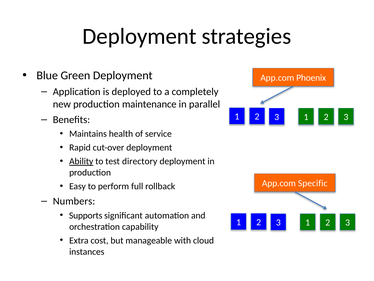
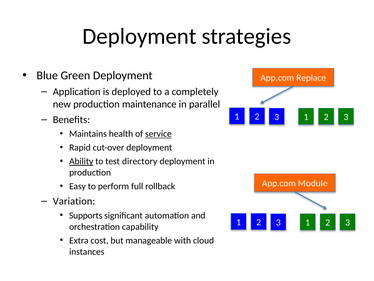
Phoenix: Phoenix -> Replace
service underline: none -> present
Specific: Specific -> Module
Numbers: Numbers -> Variation
